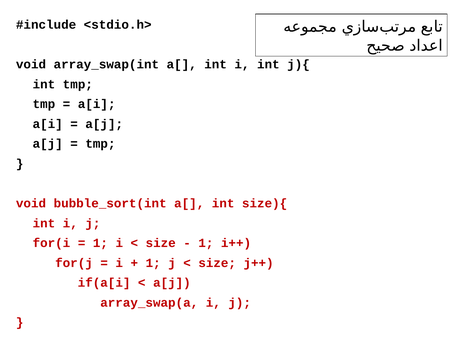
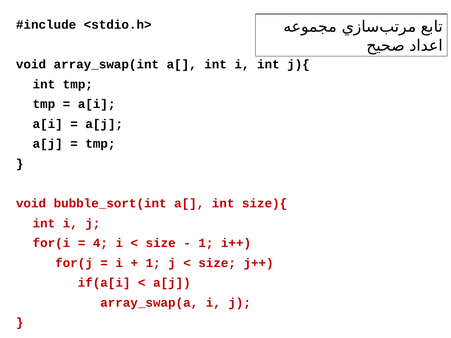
1 at (100, 243): 1 -> 4
